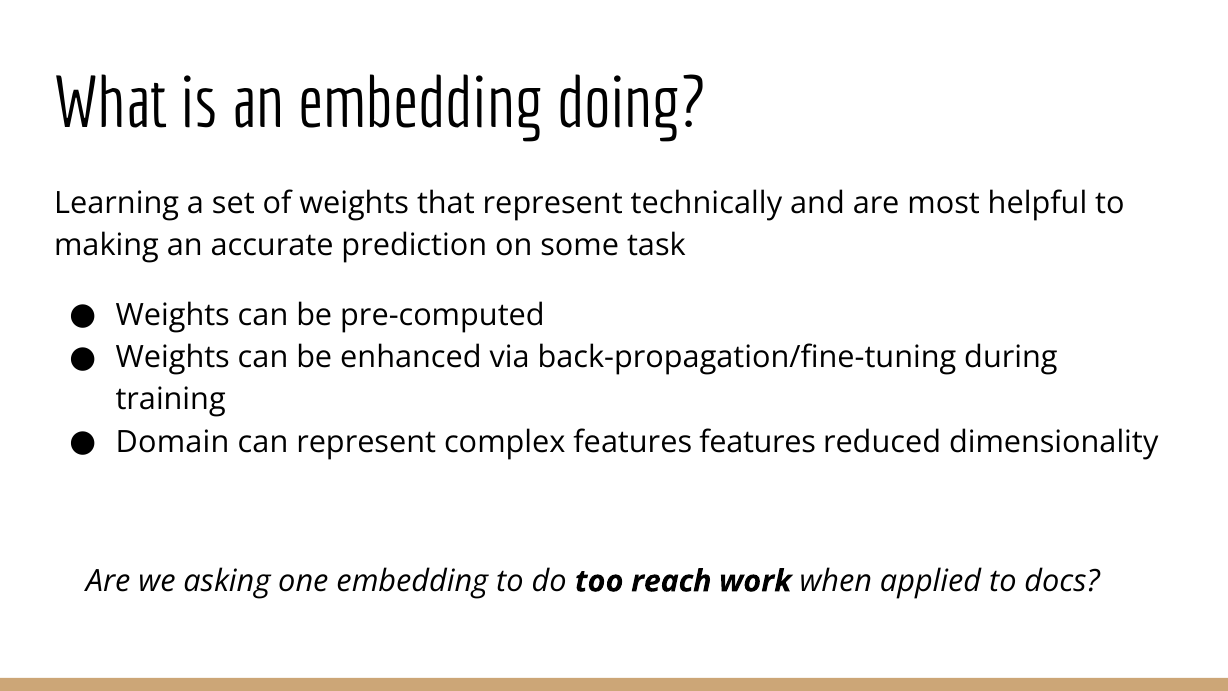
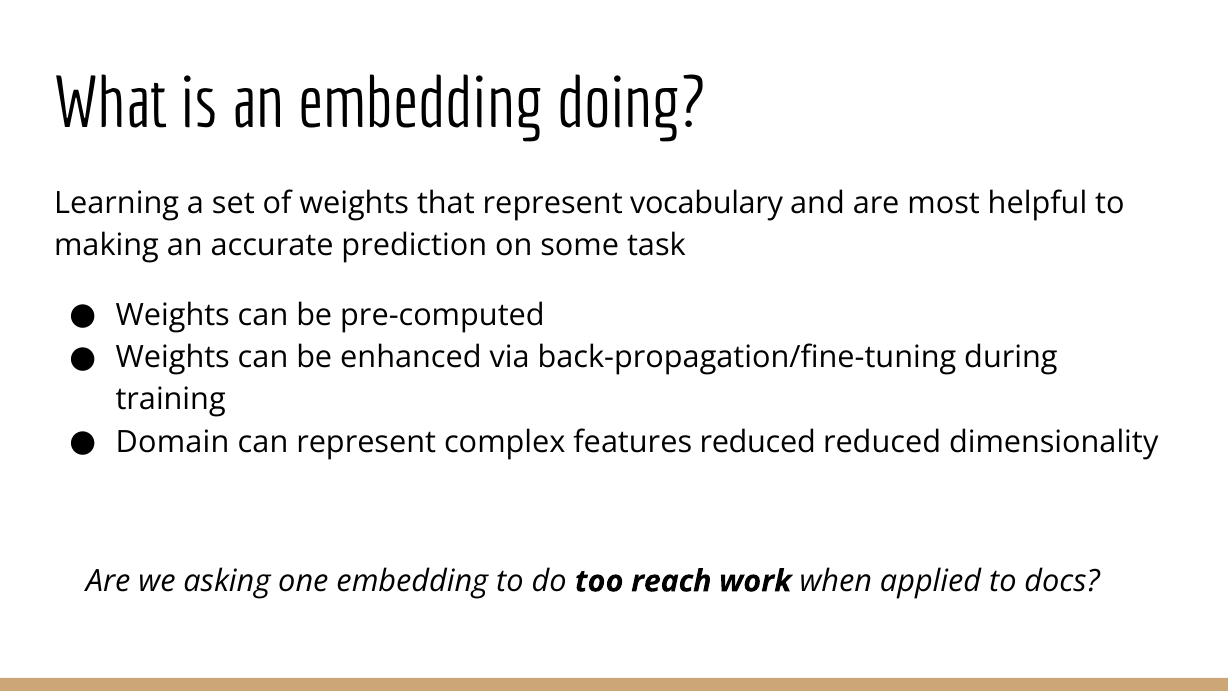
technically: technically -> vocabulary
features features: features -> reduced
